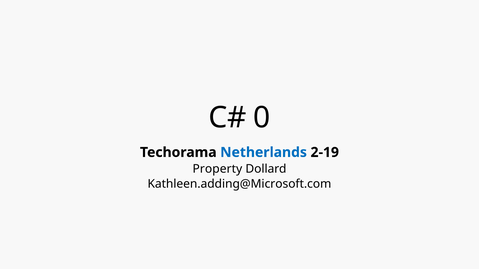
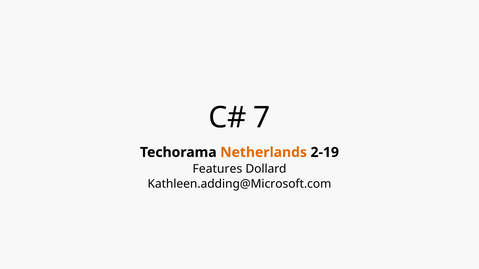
0: 0 -> 7
Netherlands colour: blue -> orange
Property: Property -> Features
